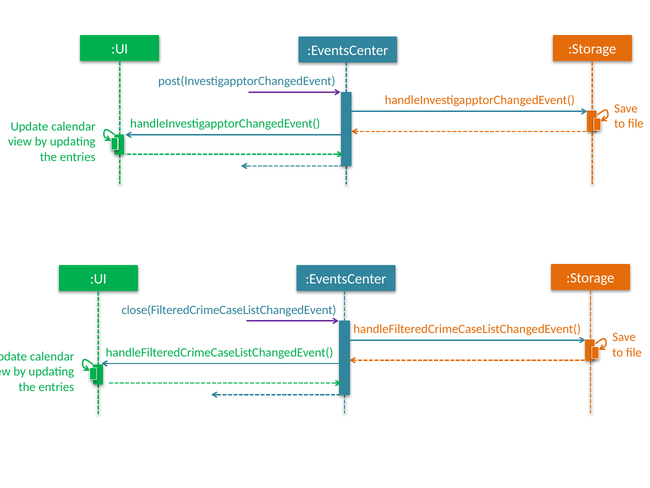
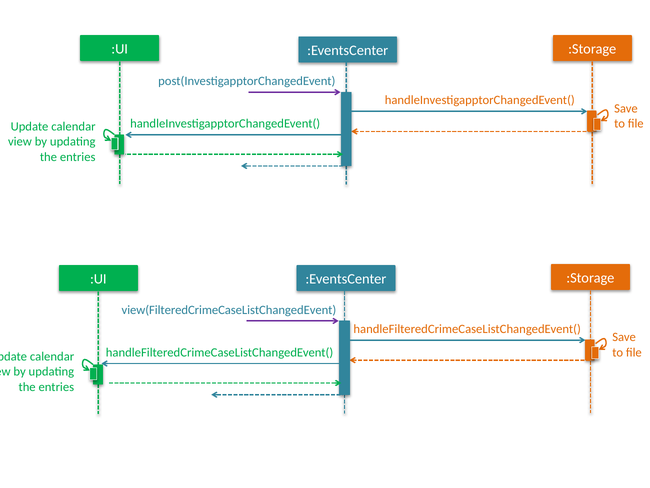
close(FilteredCrimeCaseListChangedEvent: close(FilteredCrimeCaseListChangedEvent -> view(FilteredCrimeCaseListChangedEvent
